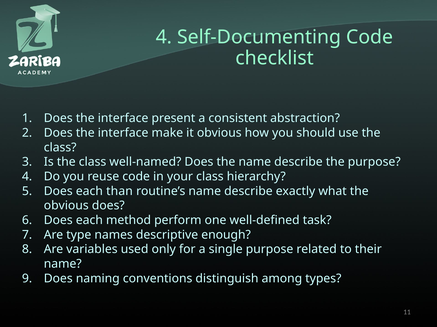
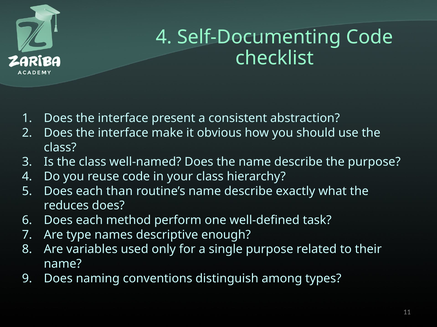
obvious at (66, 206): obvious -> reduces
